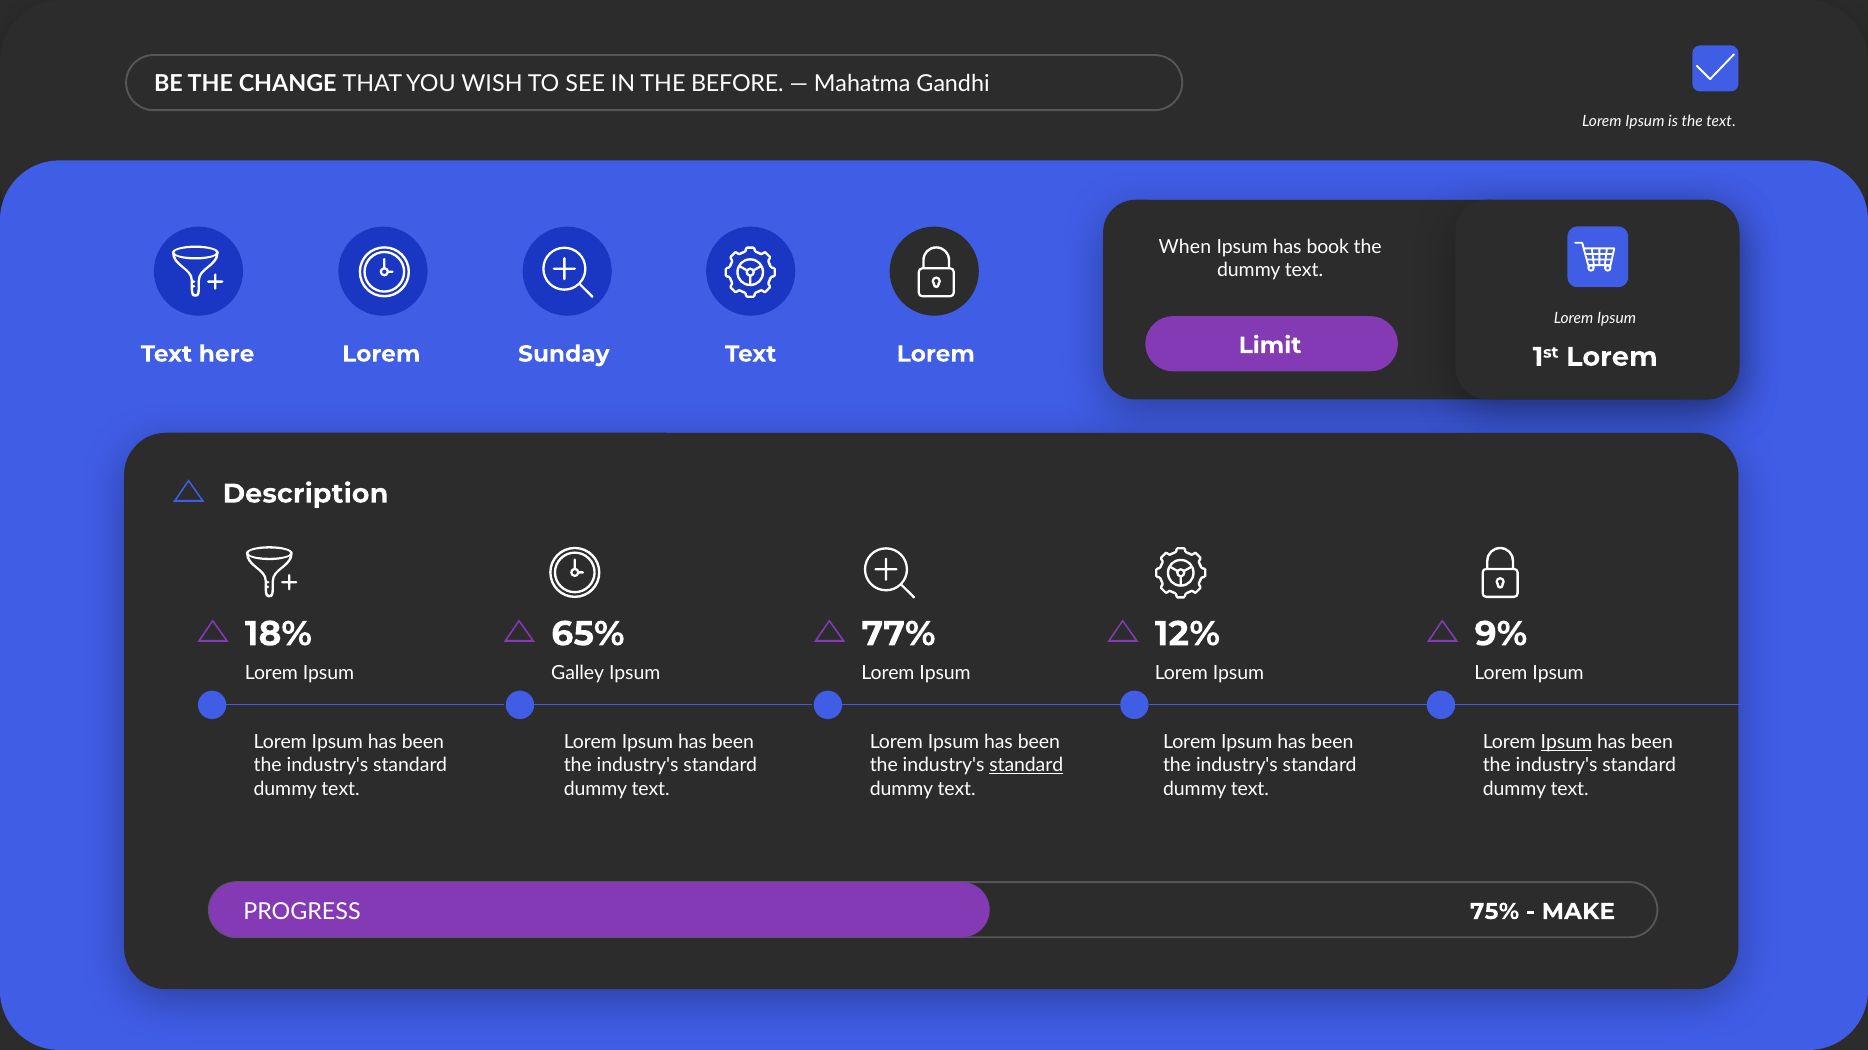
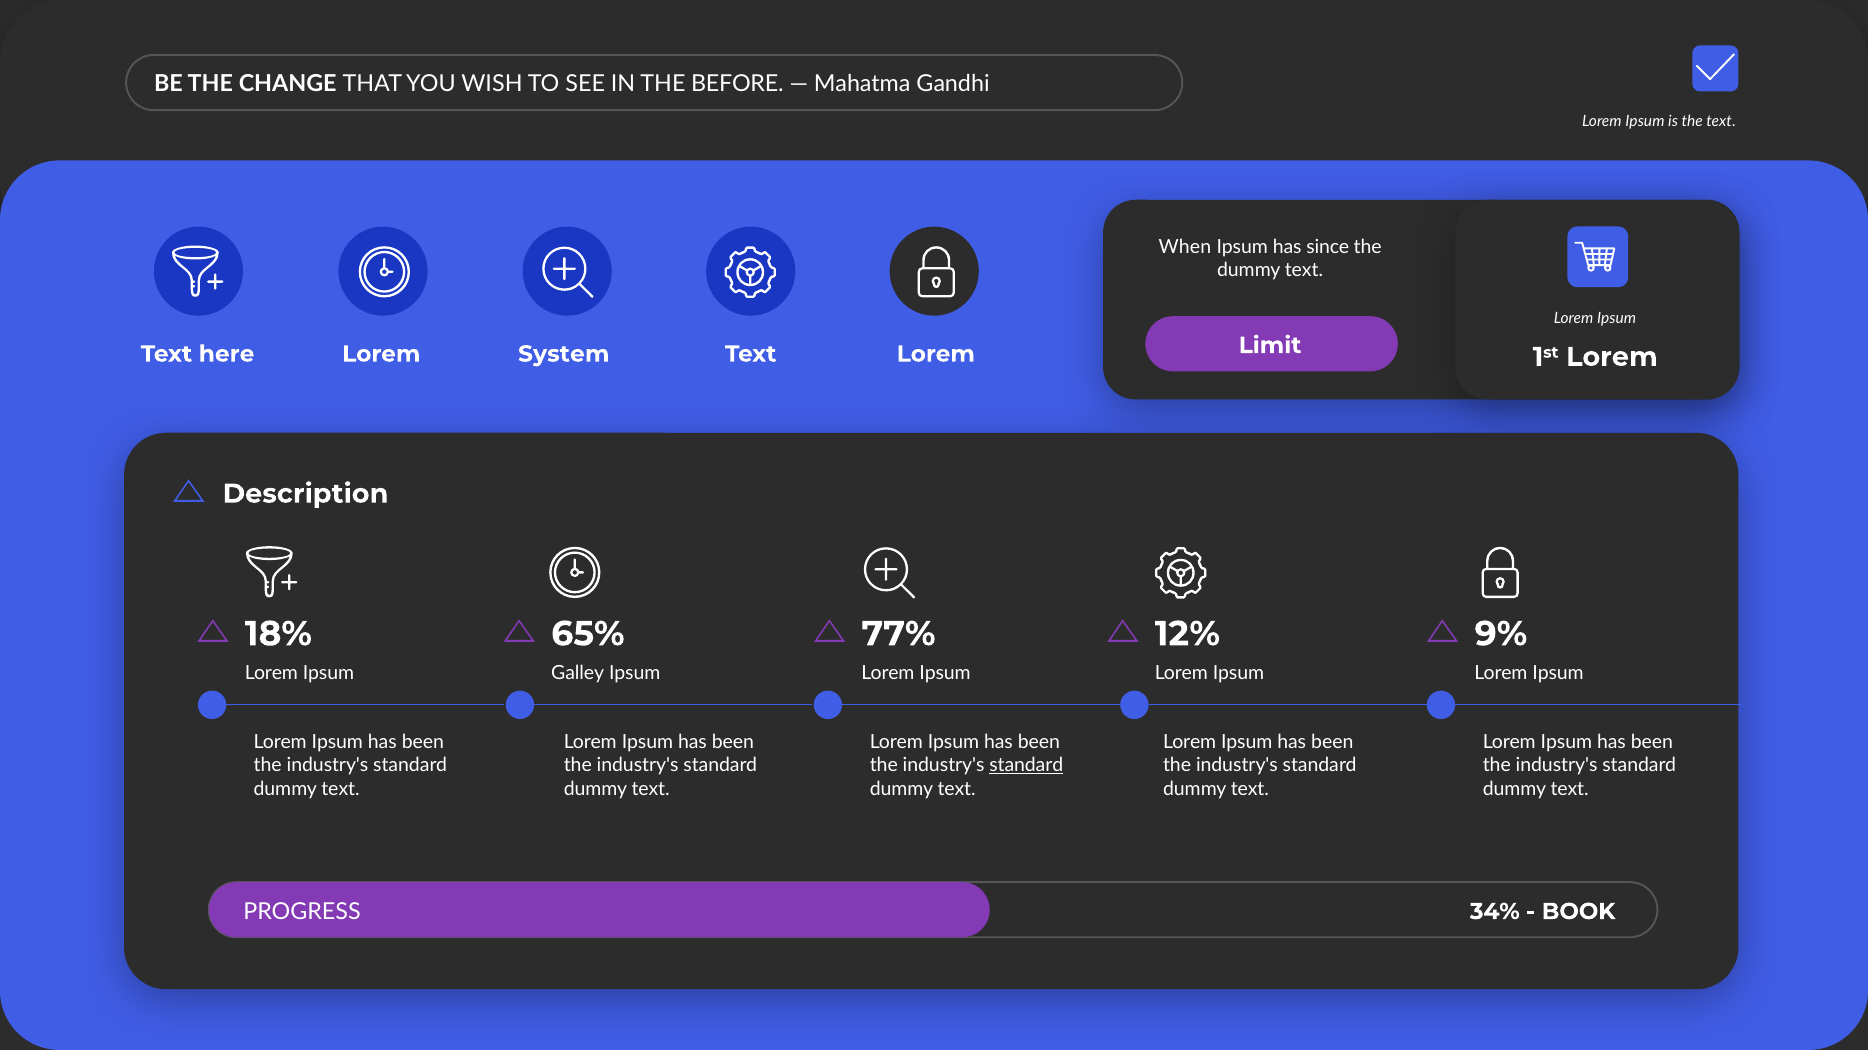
book: book -> since
Sunday: Sunday -> System
Ipsum at (1566, 743) underline: present -> none
75%: 75% -> 34%
MAKE: MAKE -> BOOK
